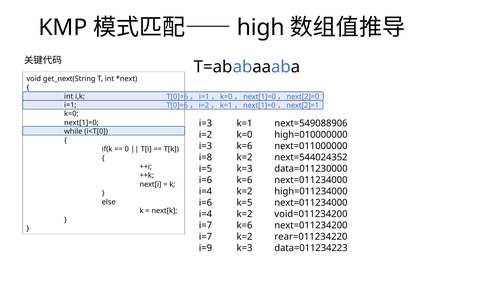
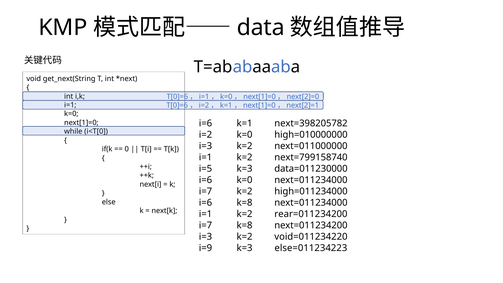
high: high -> data
i=3 at (206, 123): i=3 -> i=6
next=549088906: next=549088906 -> next=398205782
k=6 at (245, 146): k=6 -> k=2
i=8 at (206, 157): i=8 -> i=1
next=544024352: next=544024352 -> next=799158740
i=6 k=6: k=6 -> k=0
i=4 at (206, 191): i=4 -> i=7
i=6 k=5: k=5 -> k=8
i=4 at (206, 214): i=4 -> i=1
void=011234200: void=011234200 -> rear=011234200
i=7 k=6: k=6 -> k=8
i=7 at (206, 237): i=7 -> i=3
rear=011234220: rear=011234220 -> void=011234220
data=011234223: data=011234223 -> else=011234223
